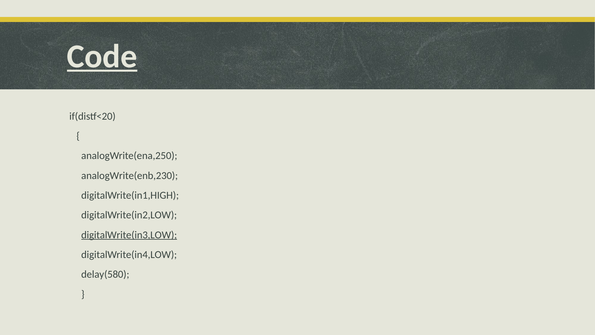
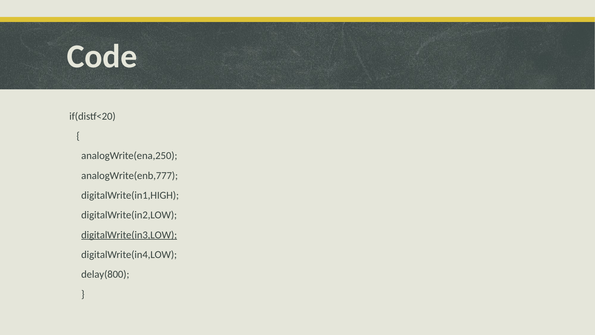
Code underline: present -> none
analogWrite(enb,230: analogWrite(enb,230 -> analogWrite(enb,777
delay(580: delay(580 -> delay(800
